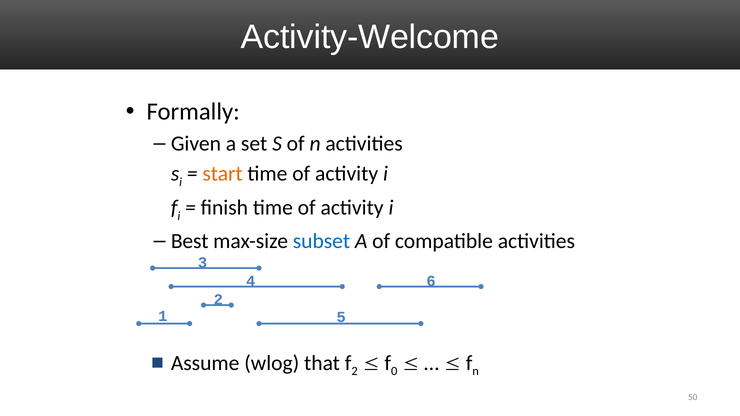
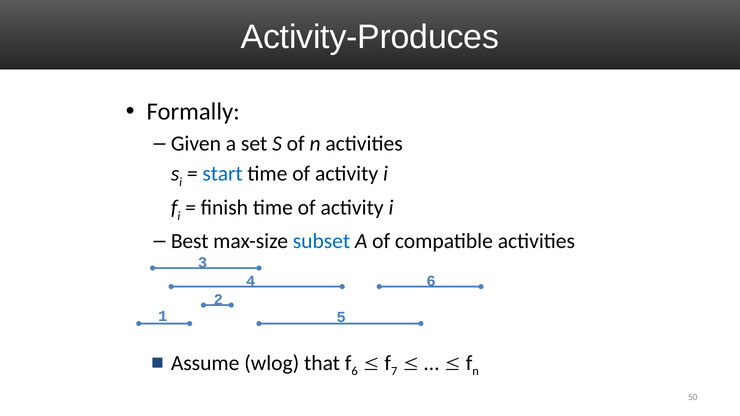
Activity-Welcome: Activity-Welcome -> Activity-Produces
start colour: orange -> blue
2 at (355, 372): 2 -> 6
0: 0 -> 7
